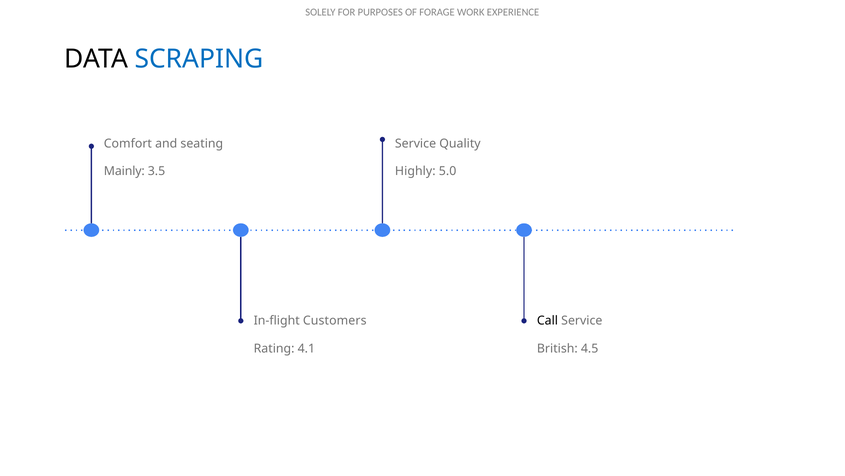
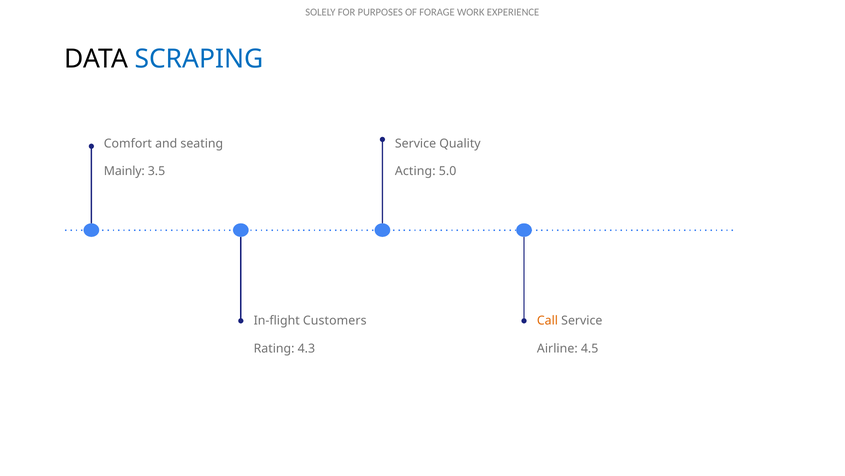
Highly: Highly -> Acting
Call colour: black -> orange
4.1: 4.1 -> 4.3
British: British -> Airline
